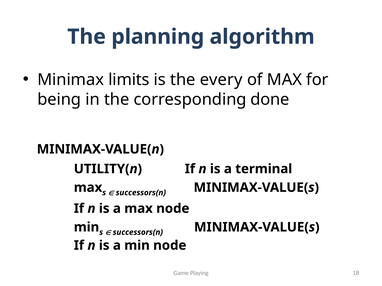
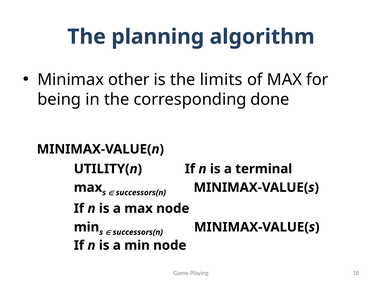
limits: limits -> other
every: every -> limits
